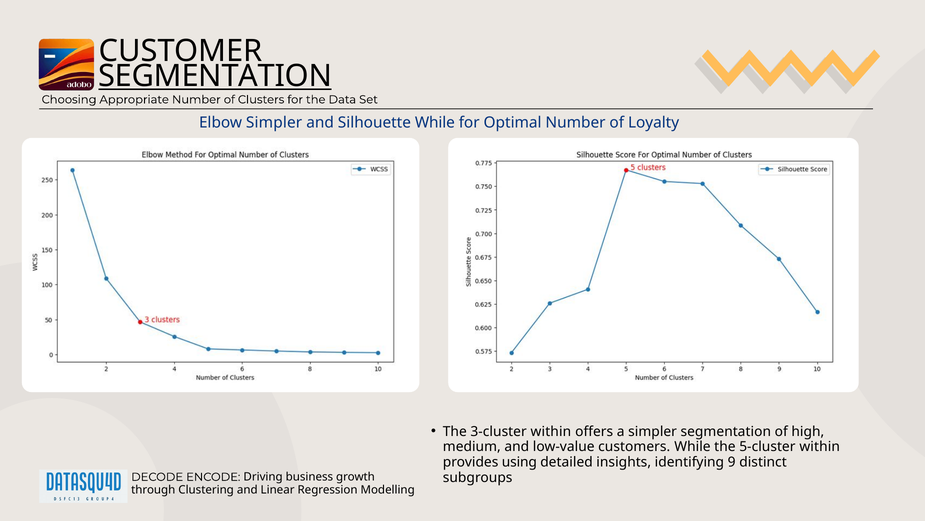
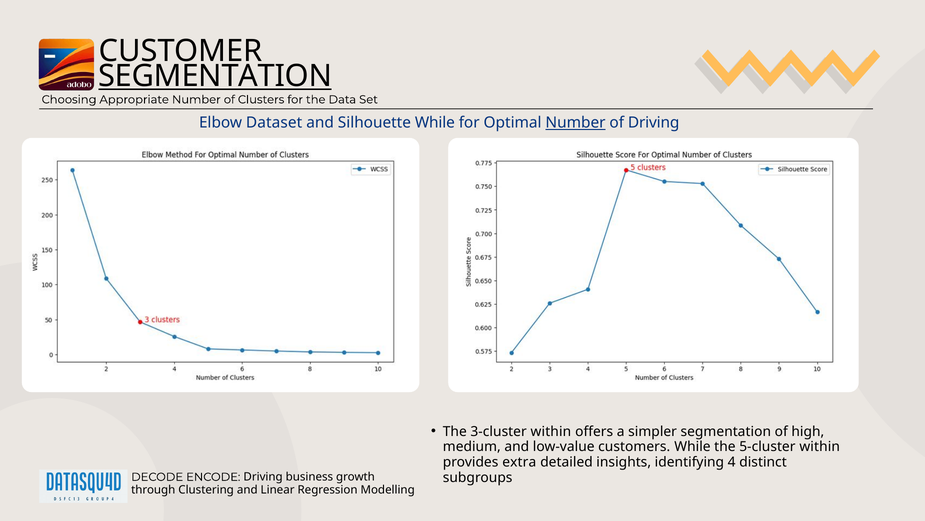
Elbow Simpler: Simpler -> Dataset
Number at (576, 122) underline: none -> present
of Loyalty: Loyalty -> Driving
using: using -> extra
9: 9 -> 4
